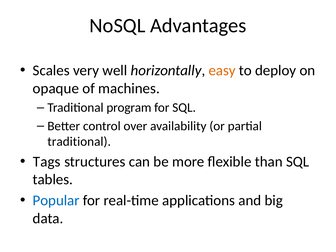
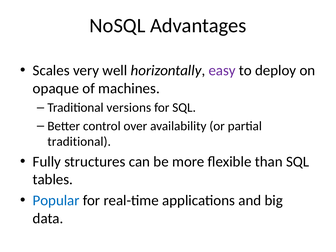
easy colour: orange -> purple
program: program -> versions
Tags: Tags -> Fully
